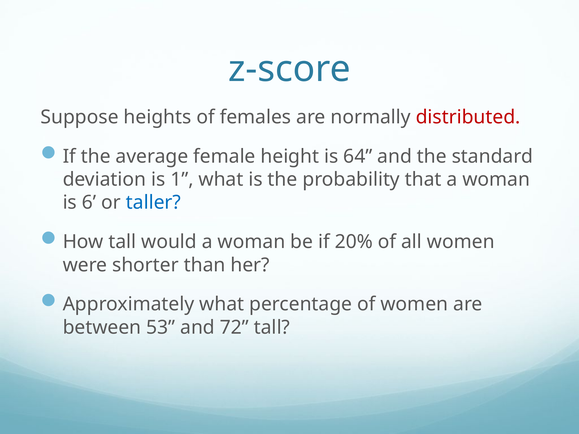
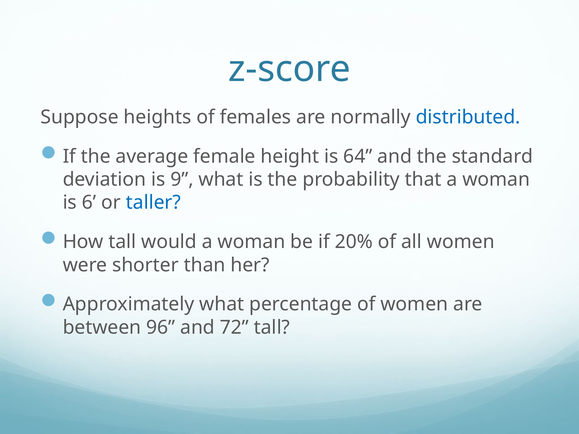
distributed colour: red -> blue
1: 1 -> 9
53: 53 -> 96
